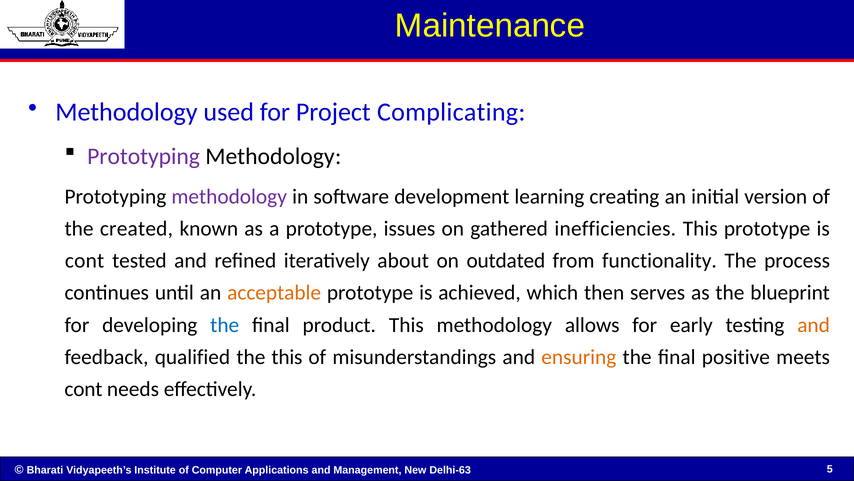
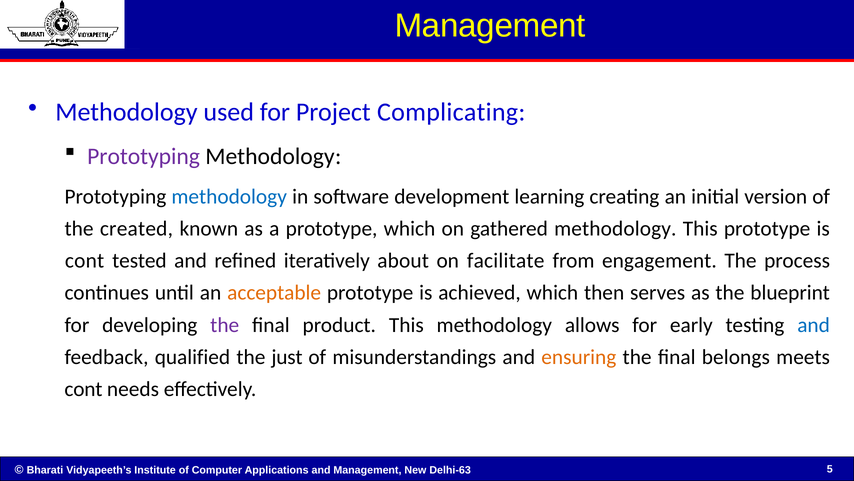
Maintenance at (490, 26): Maintenance -> Management
methodology at (229, 196) colour: purple -> blue
prototype issues: issues -> which
gathered inefficiencies: inefficiencies -> methodology
outdated: outdated -> facilitate
functionality: functionality -> engagement
the at (225, 325) colour: blue -> purple
and at (814, 325) colour: orange -> blue
the this: this -> just
positive: positive -> belongs
